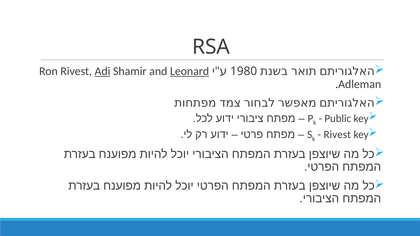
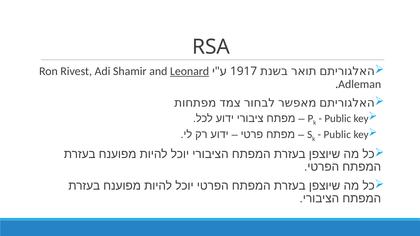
Adi underline: present -> none
1980: 1980 -> 1917
Rivest at (337, 135): Rivest -> Public
